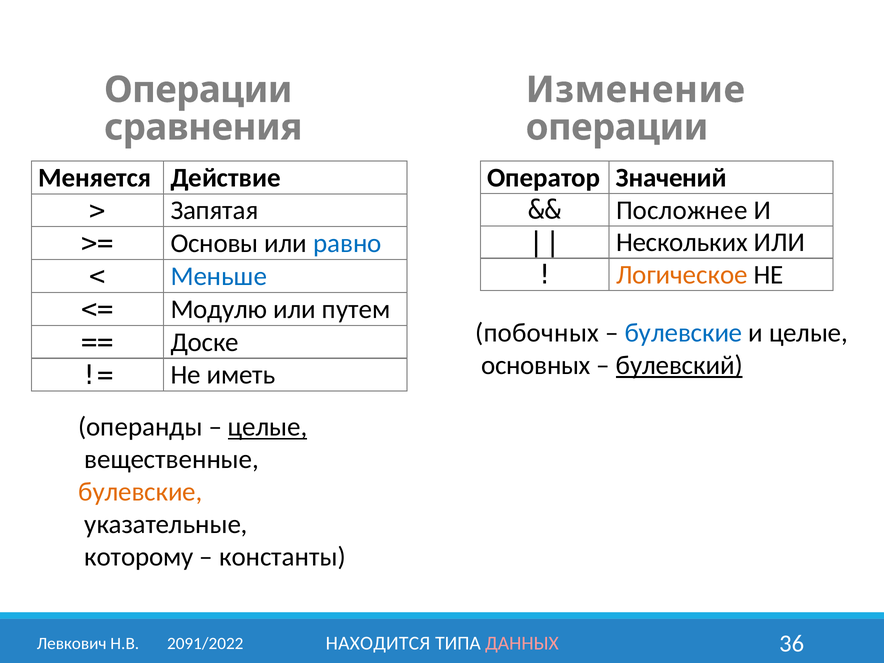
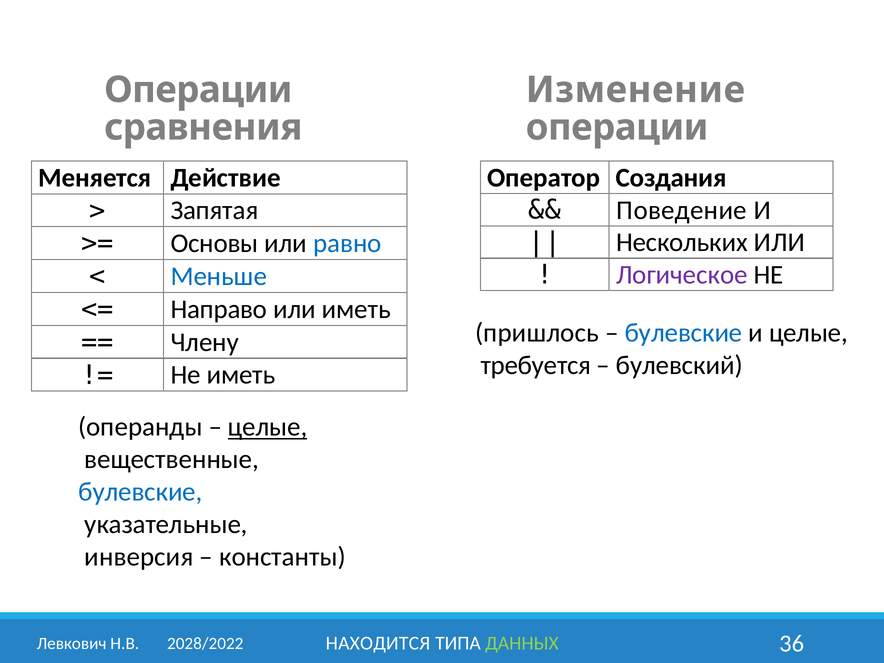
Значений: Значений -> Создания
Посложнее: Посложнее -> Поведение
Логическое colour: orange -> purple
Модулю: Модулю -> Направо
или путем: путем -> иметь
побочных: побочных -> пришлось
Доске: Доске -> Члену
основных: основных -> требуется
булевский underline: present -> none
булевские at (140, 492) colour: orange -> blue
которому: которому -> инверсия
ДАННЫХ colour: pink -> light green
2091/2022: 2091/2022 -> 2028/2022
